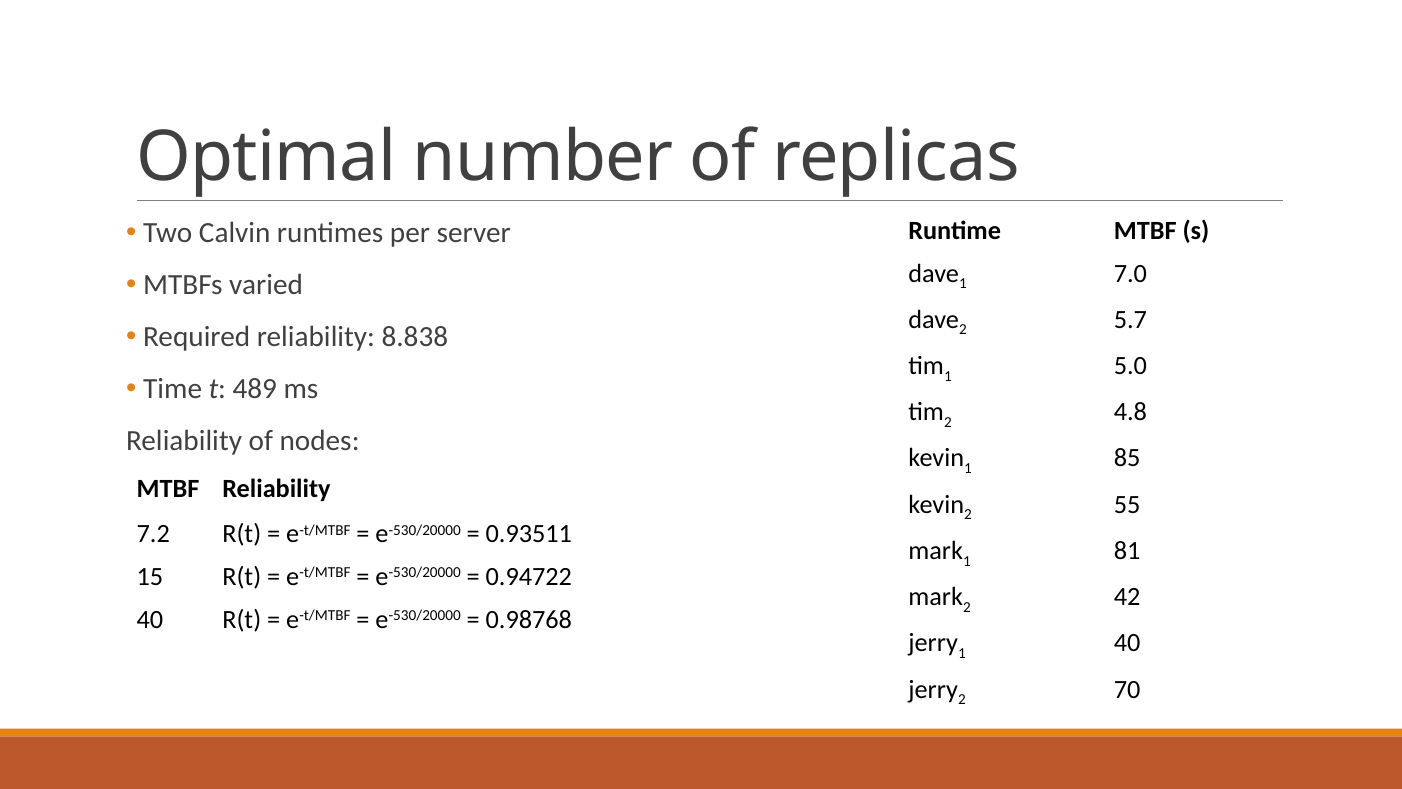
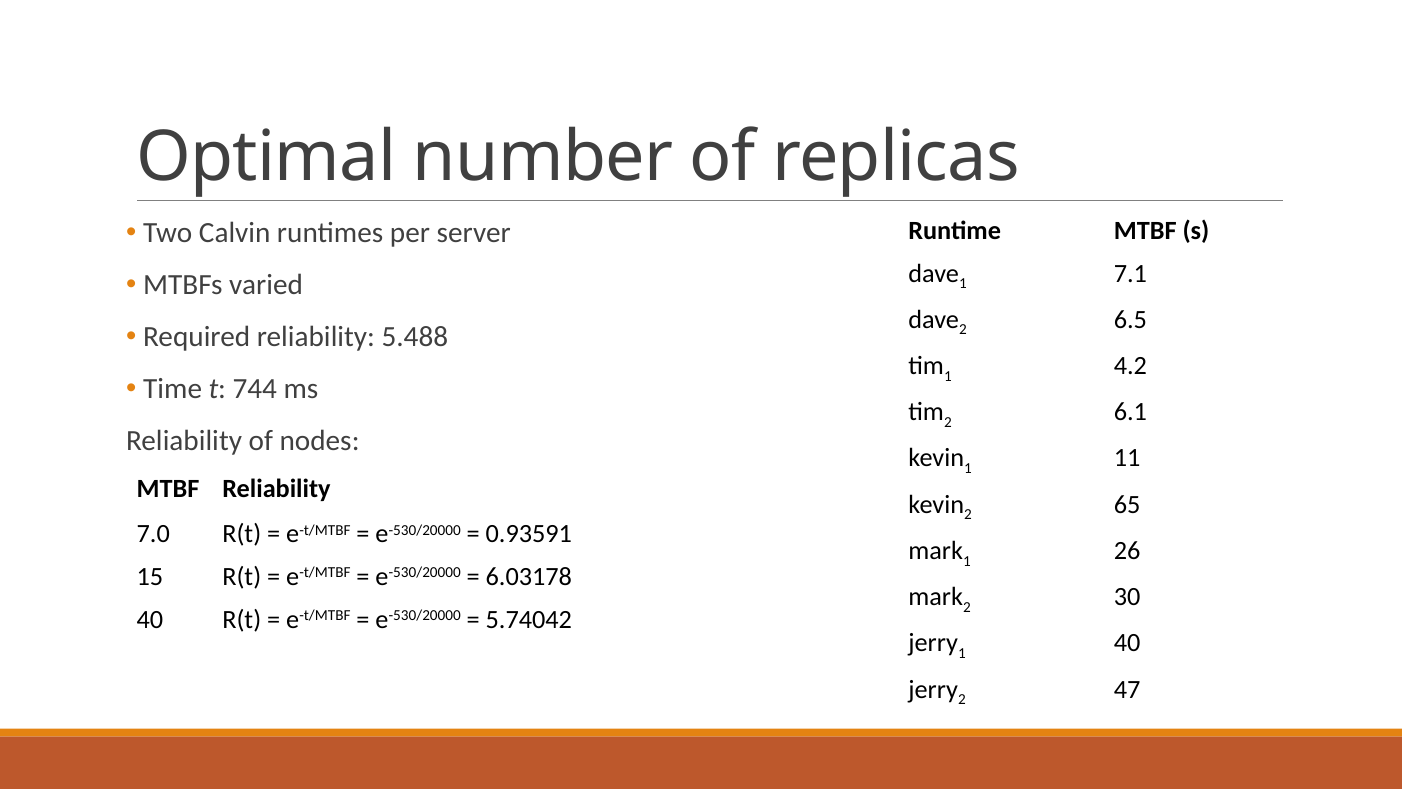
7.0: 7.0 -> 7.1
5.7: 5.7 -> 6.5
8.838: 8.838 -> 5.488
5.0: 5.0 -> 4.2
489: 489 -> 744
4.8: 4.8 -> 6.1
85: 85 -> 11
55: 55 -> 65
7.2: 7.2 -> 7.0
0.93511: 0.93511 -> 0.93591
81: 81 -> 26
0.94722: 0.94722 -> 6.03178
42: 42 -> 30
0.98768: 0.98768 -> 5.74042
70: 70 -> 47
